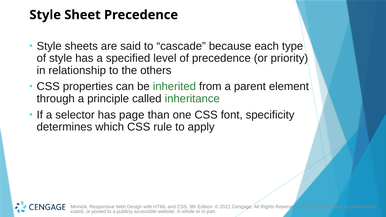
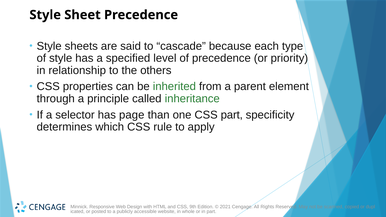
CSS font: font -> part
